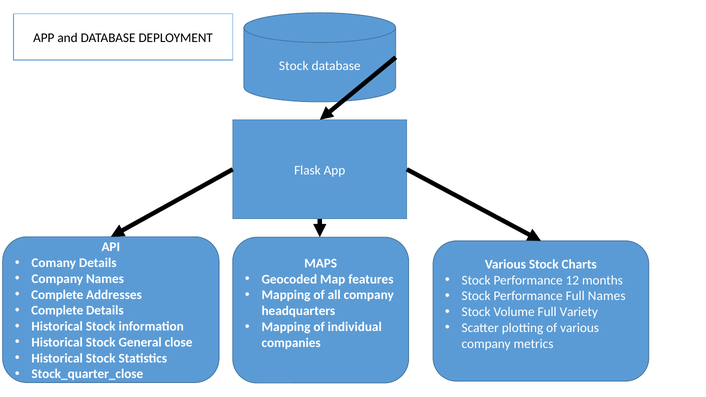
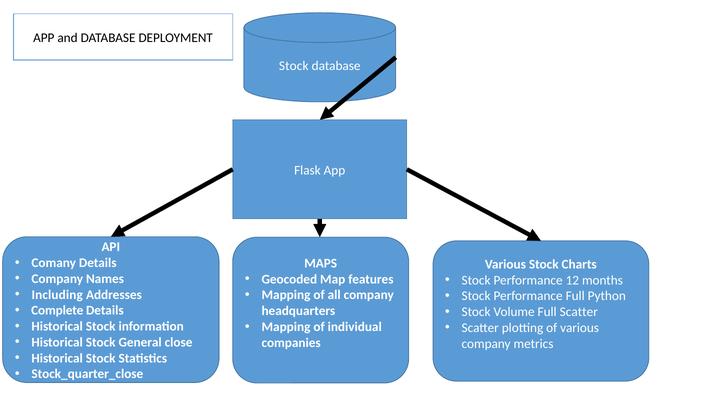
Complete at (57, 295): Complete -> Including
Full Names: Names -> Python
Full Variety: Variety -> Scatter
